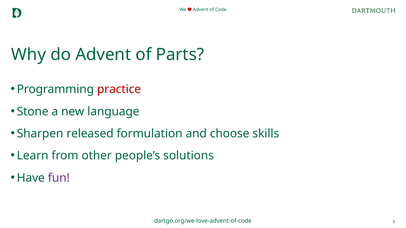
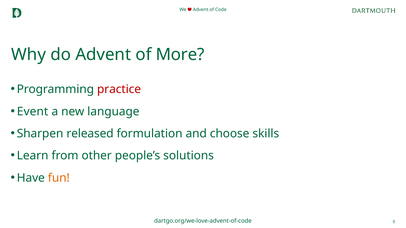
Parts: Parts -> More
Stone: Stone -> Event
fun colour: purple -> orange
